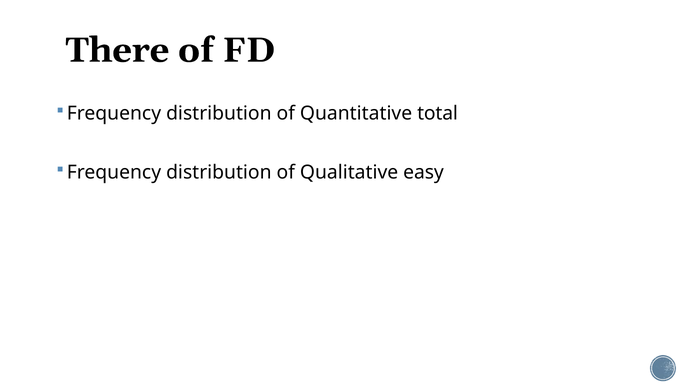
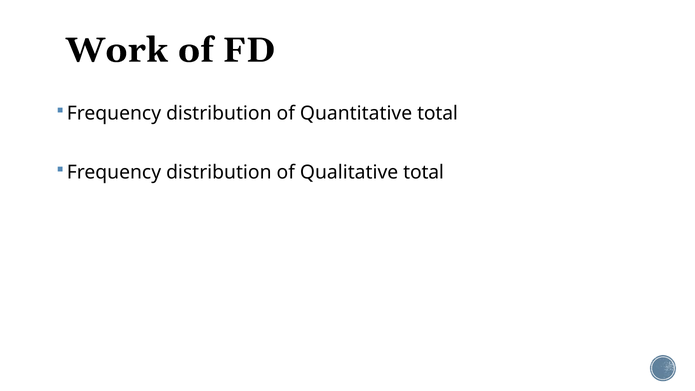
There: There -> Work
Qualitative easy: easy -> total
